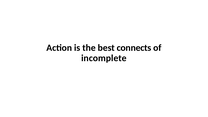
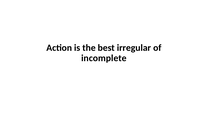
connects: connects -> irregular
